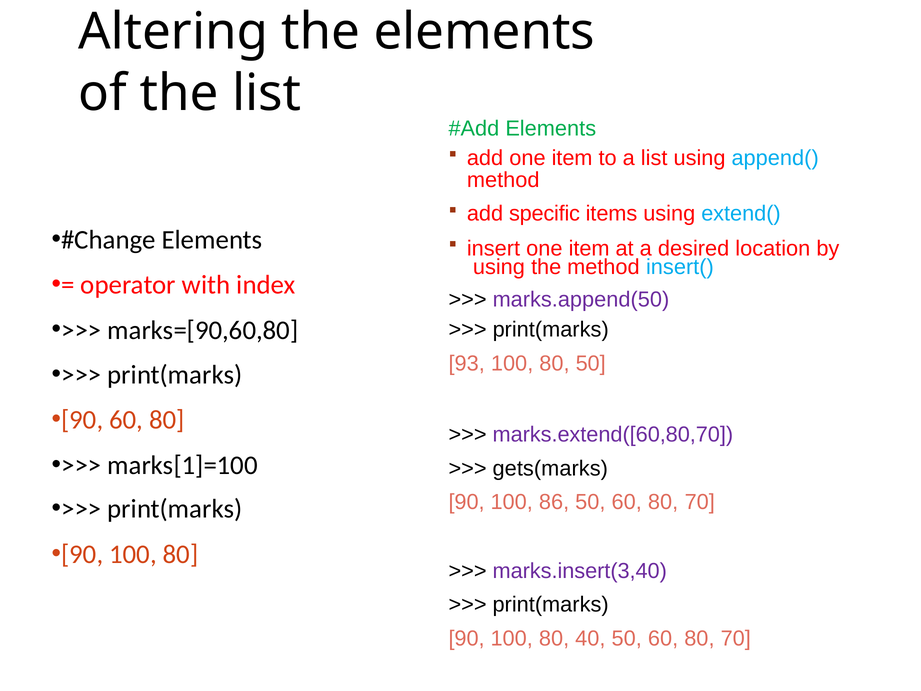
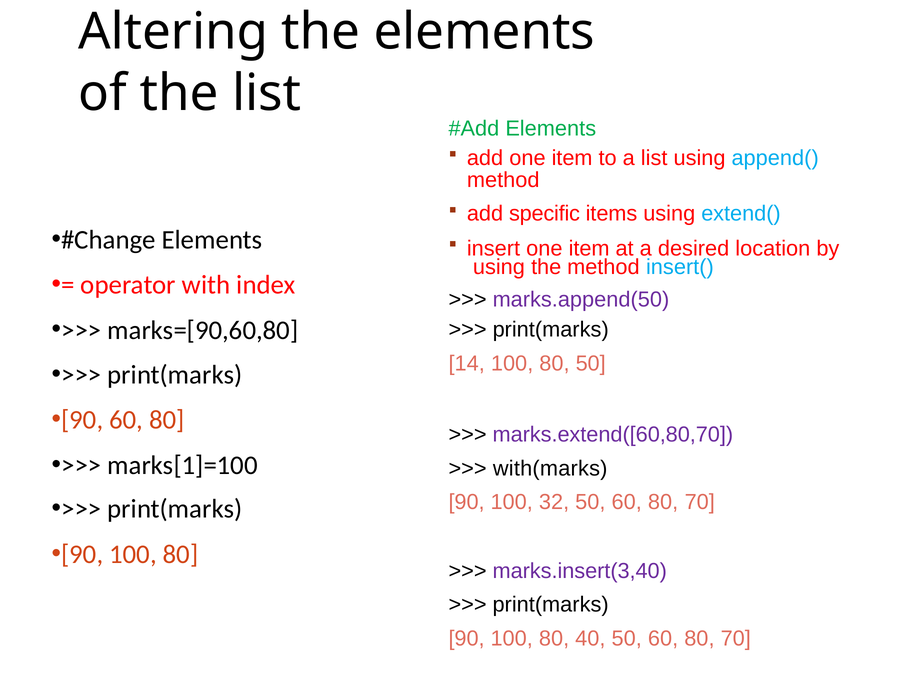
93: 93 -> 14
gets(marks: gets(marks -> with(marks
86: 86 -> 32
